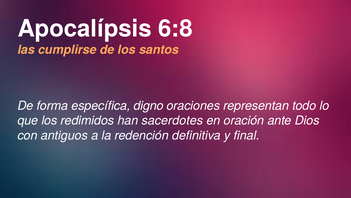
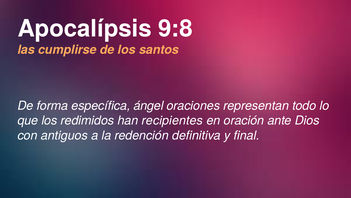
6:8: 6:8 -> 9:8
digno: digno -> ángel
sacerdotes: sacerdotes -> recipientes
